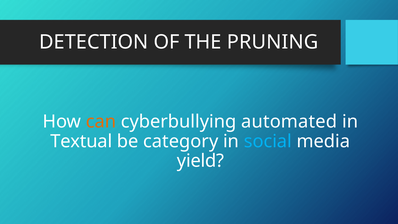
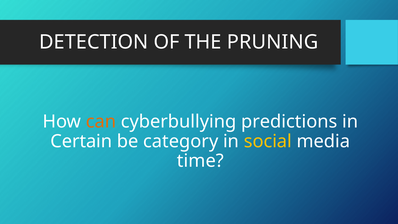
automated: automated -> predictions
Textual: Textual -> Certain
social colour: light blue -> yellow
yield: yield -> time
